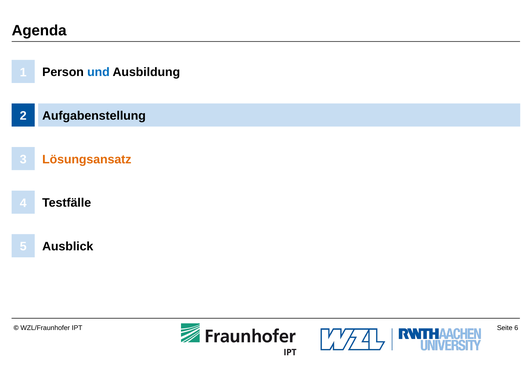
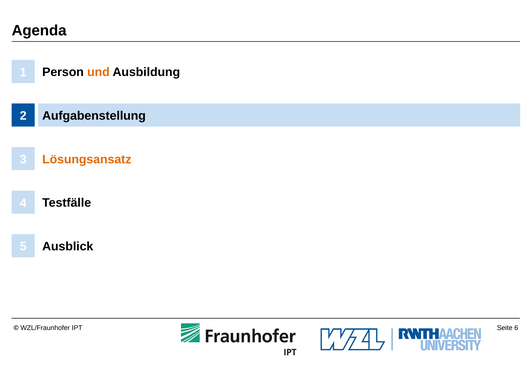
und colour: blue -> orange
